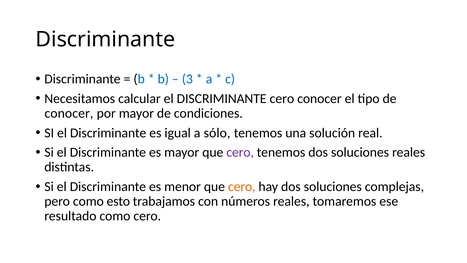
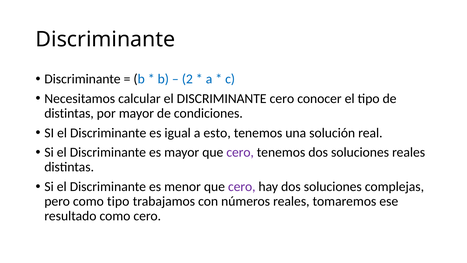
3: 3 -> 2
conocer at (69, 113): conocer -> distintas
sólo: sólo -> esto
cero at (242, 187) colour: orange -> purple
como esto: esto -> tipo
